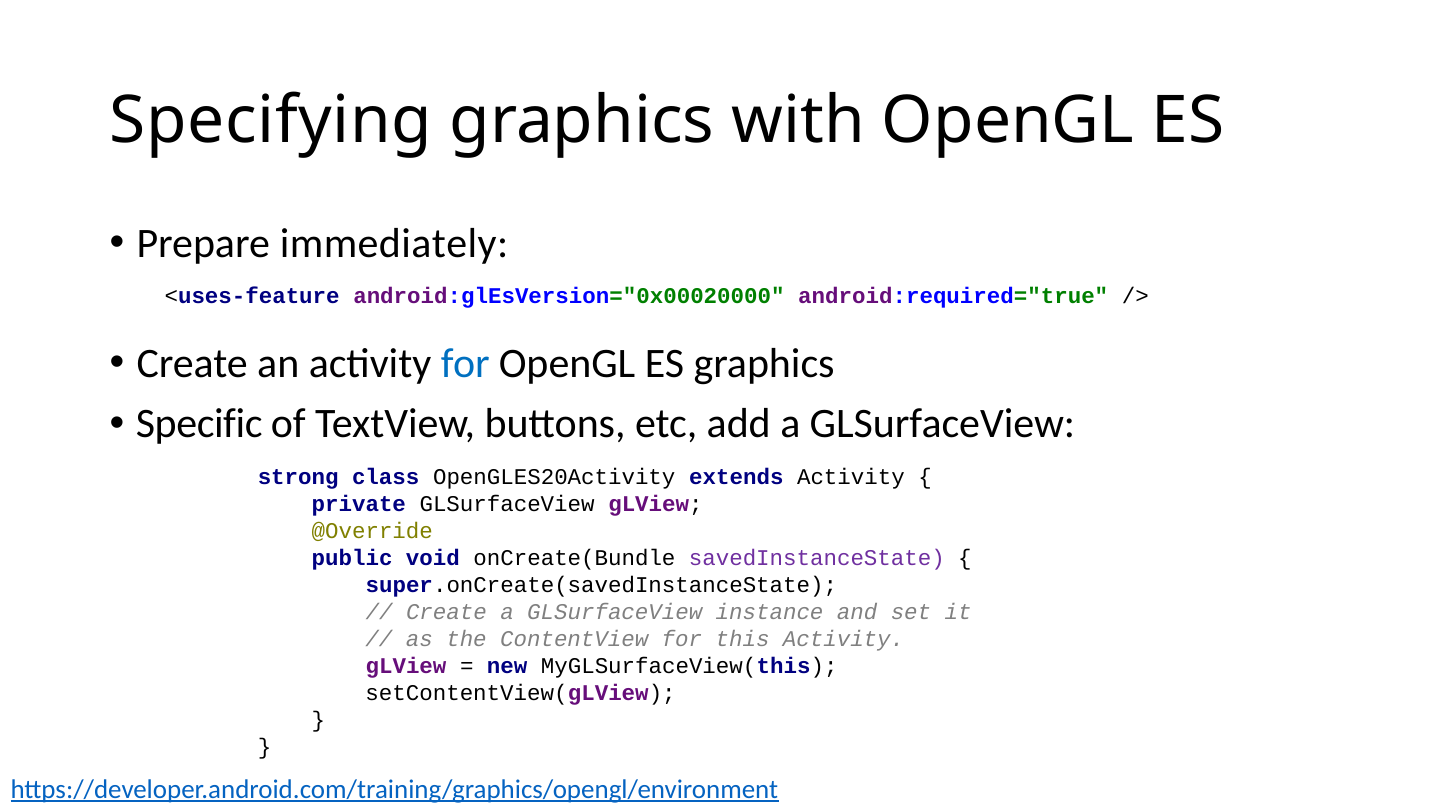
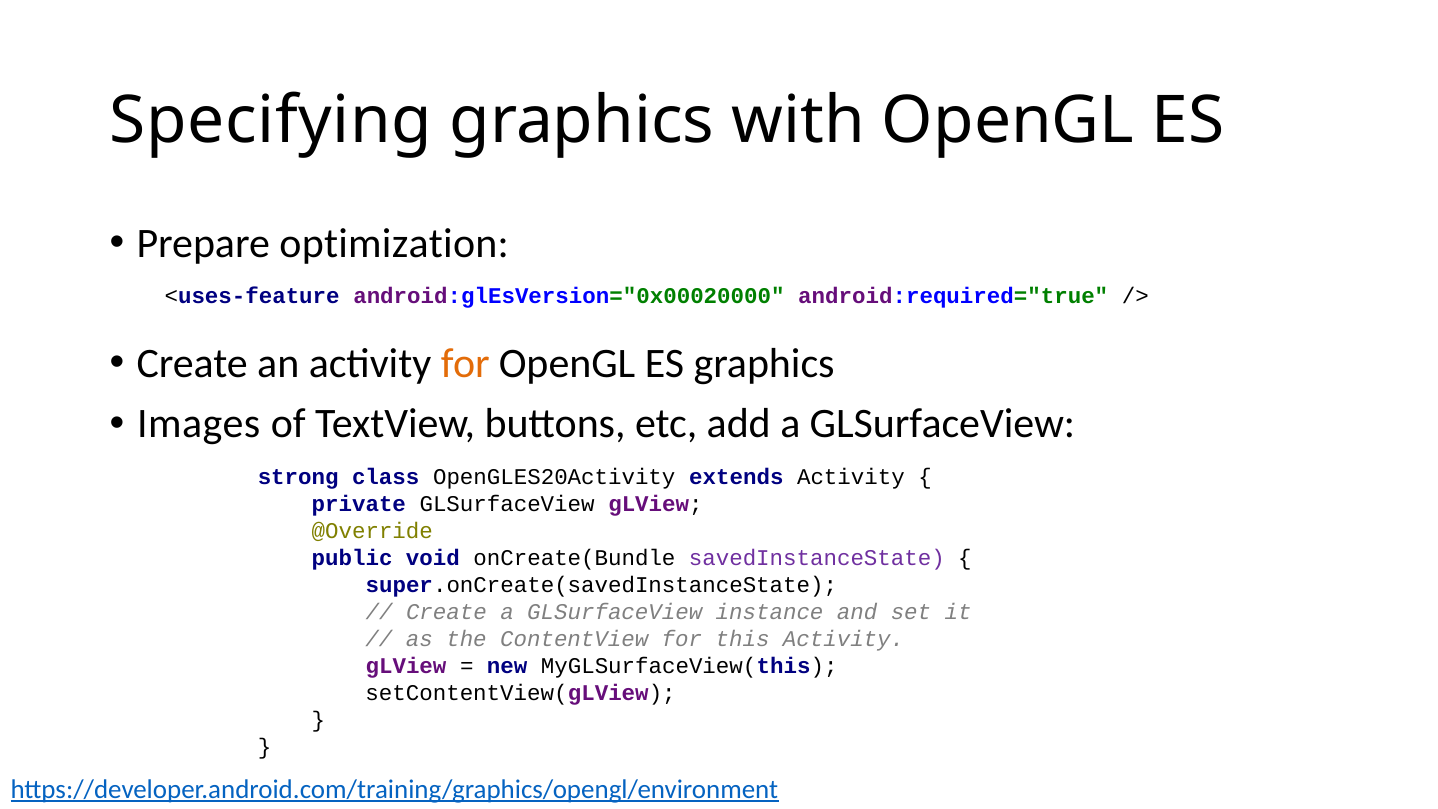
immediately: immediately -> optimization
for at (465, 364) colour: blue -> orange
Specific: Specific -> Images
